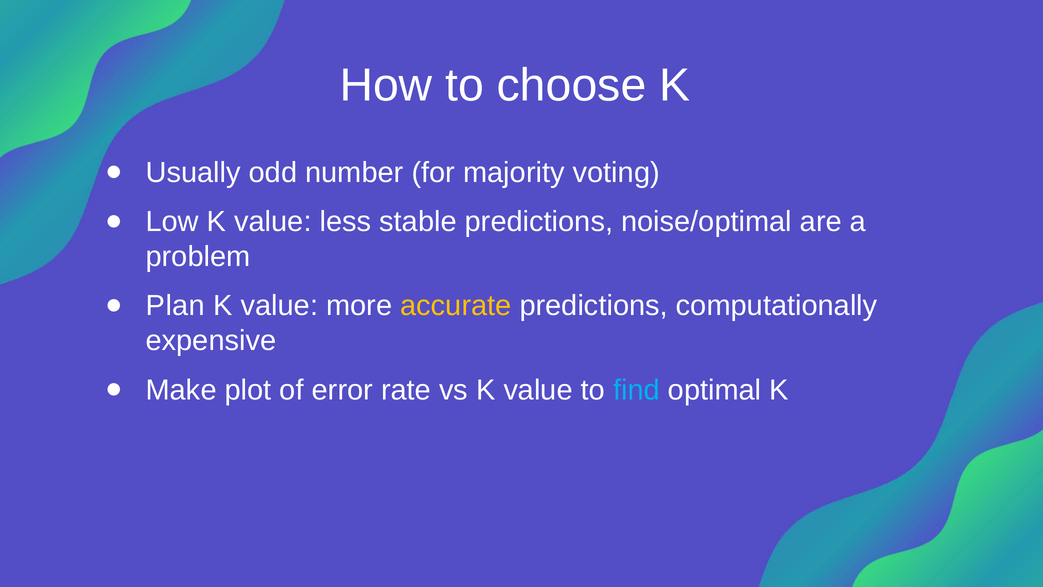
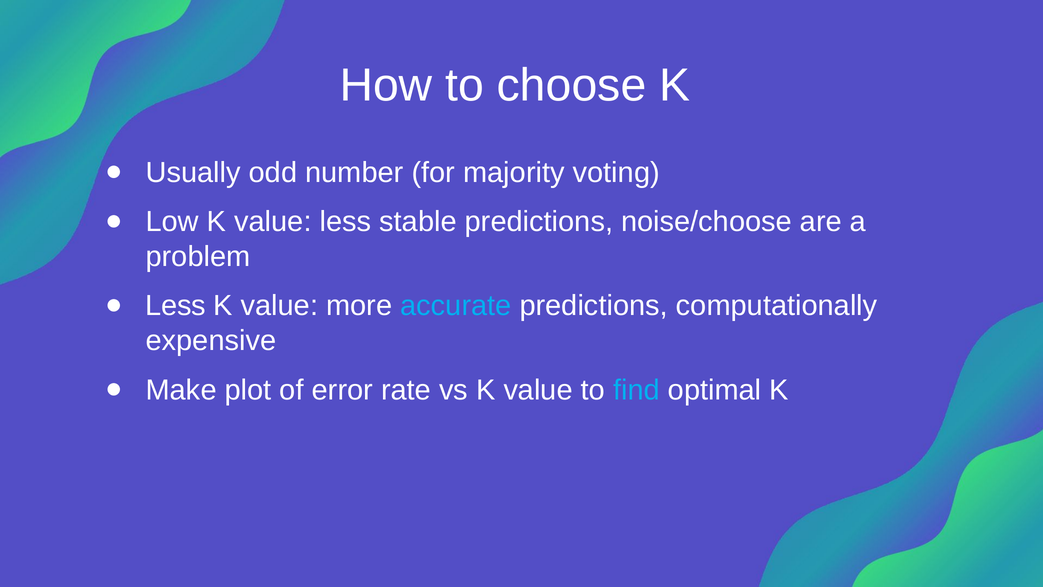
noise/optimal: noise/optimal -> noise/choose
Plan at (175, 306): Plan -> Less
accurate colour: yellow -> light blue
